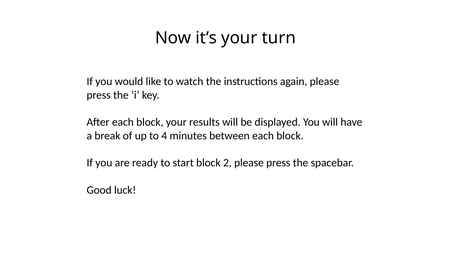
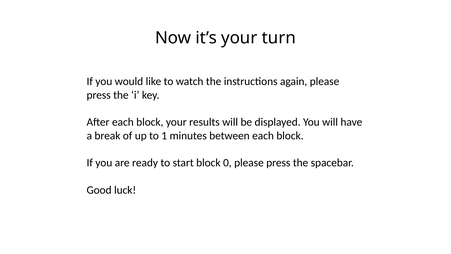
4: 4 -> 1
2: 2 -> 0
